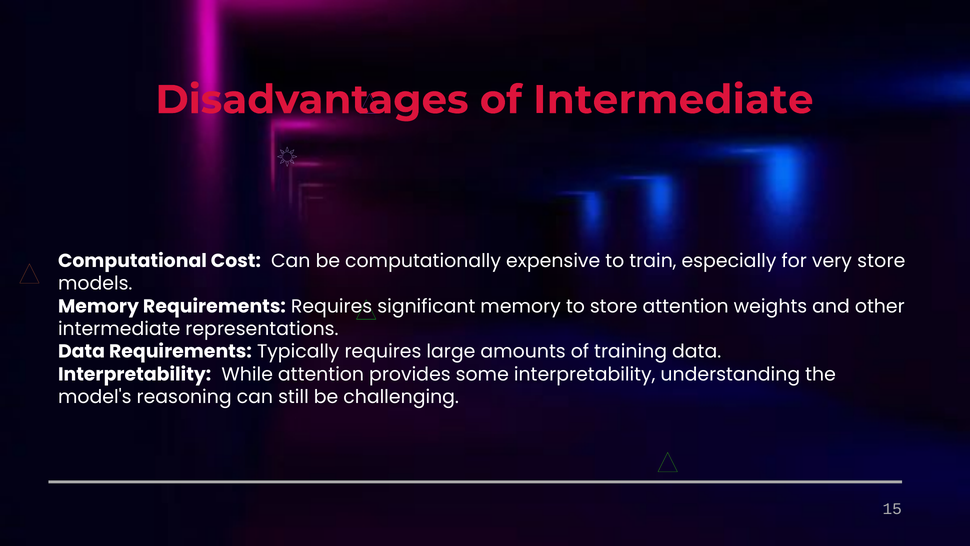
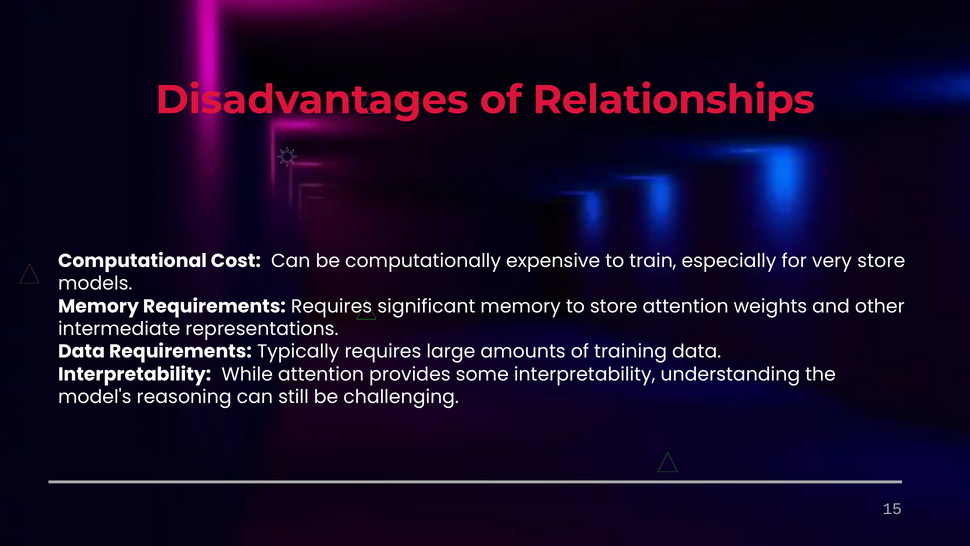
of Intermediate: Intermediate -> Relationships
